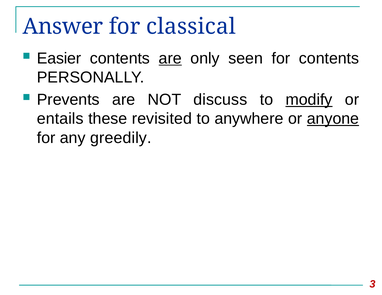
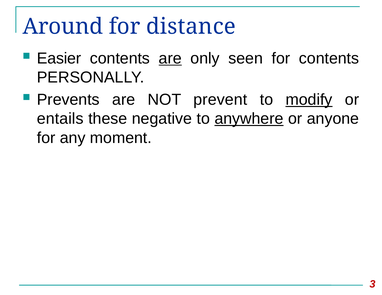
Answer: Answer -> Around
classical: classical -> distance
discuss: discuss -> prevent
revisited: revisited -> negative
anywhere underline: none -> present
anyone underline: present -> none
greedily: greedily -> moment
